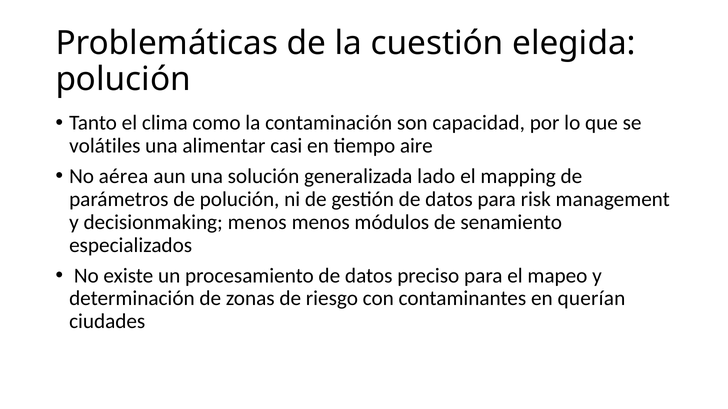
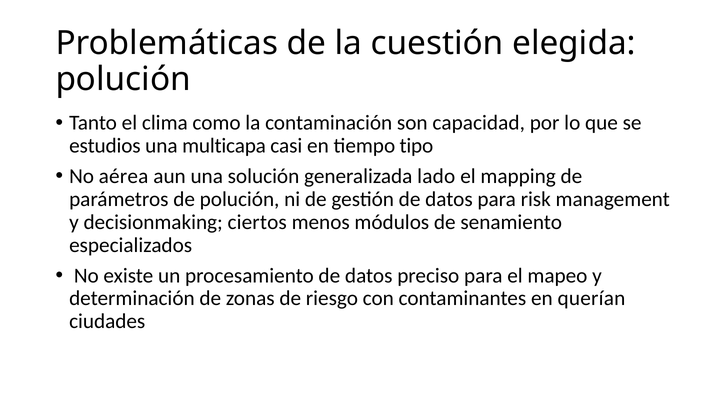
volátiles: volátiles -> estudios
alimentar: alimentar -> multicapa
aire: aire -> tipo
decisionmaking menos: menos -> ciertos
